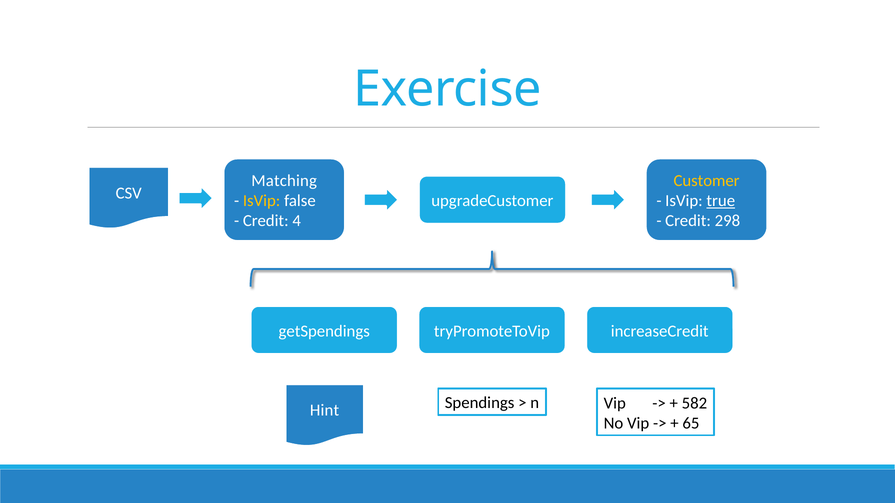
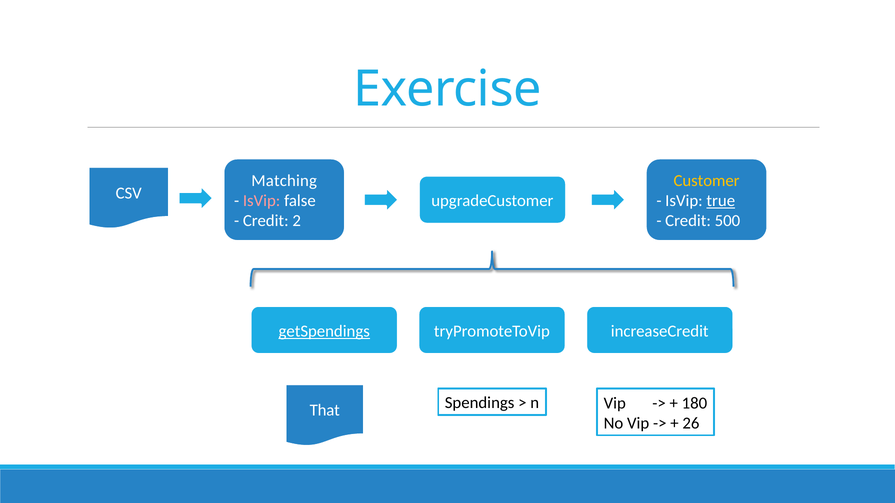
IsVip at (262, 201) colour: yellow -> pink
4: 4 -> 2
298: 298 -> 500
getSpendings underline: none -> present
Hint: Hint -> That
582: 582 -> 180
65: 65 -> 26
